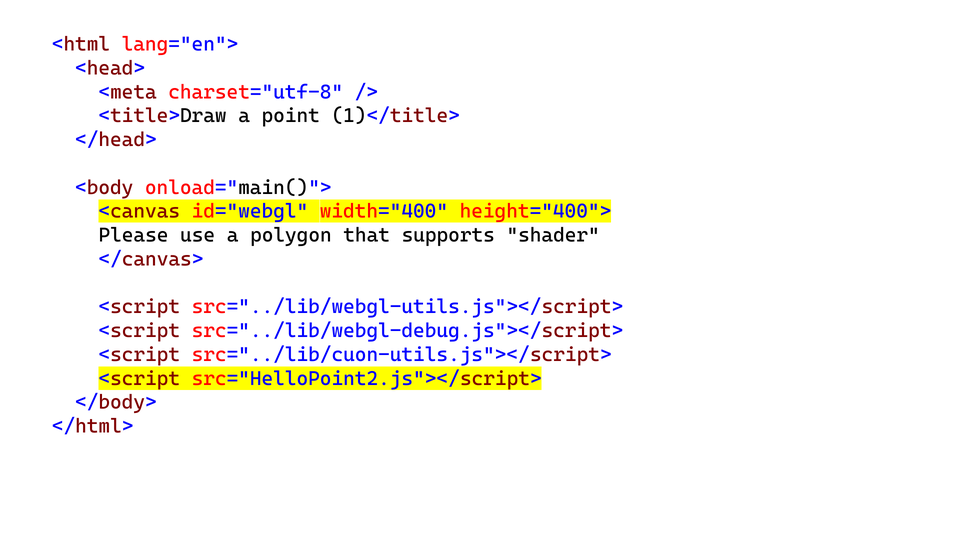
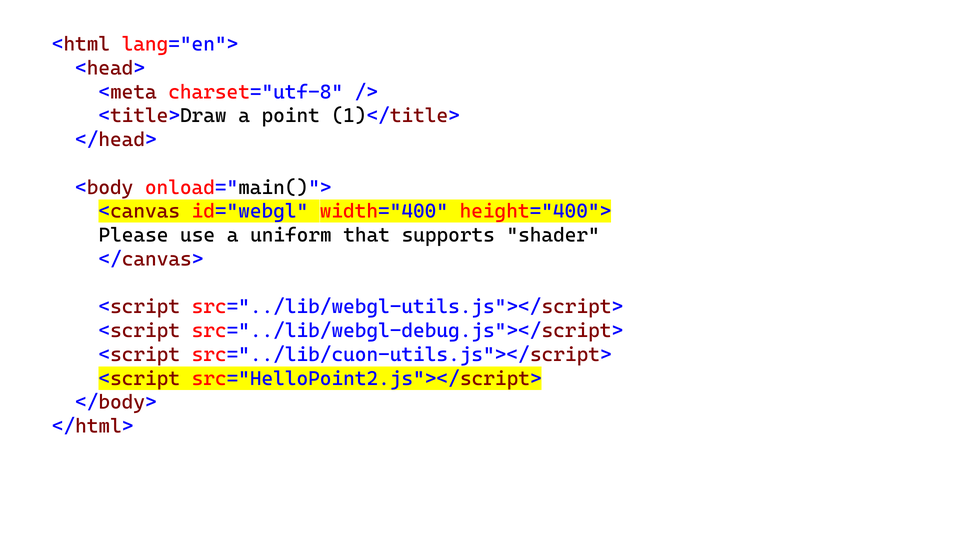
polygon: polygon -> uniform
